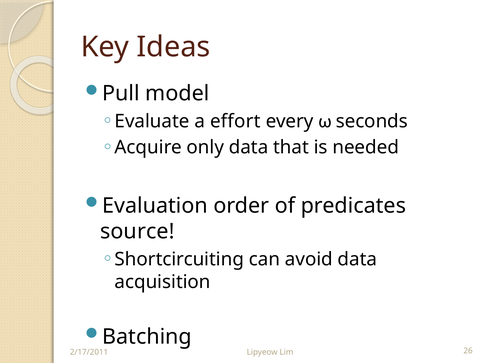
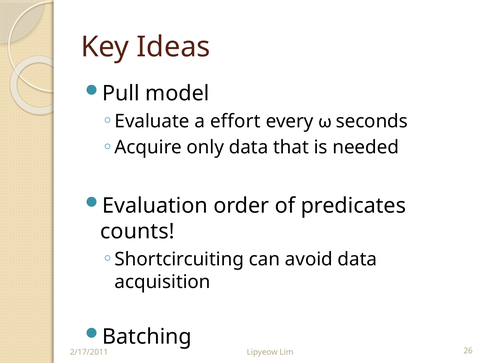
source: source -> counts
